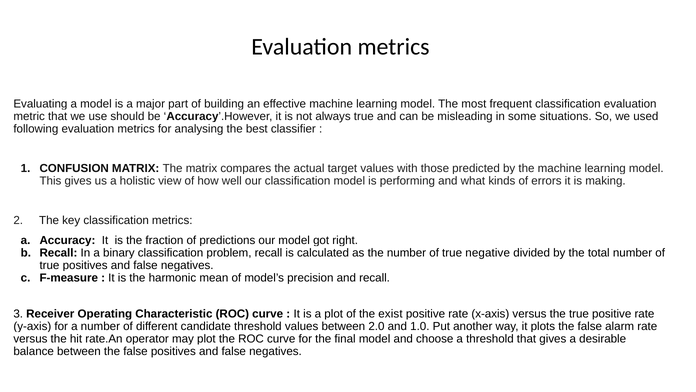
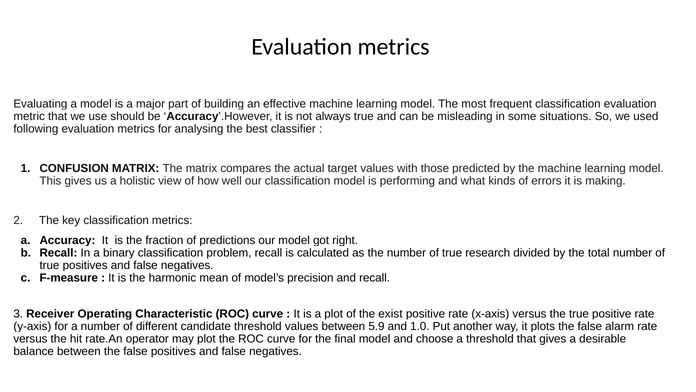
negative: negative -> research
2.0: 2.0 -> 5.9
